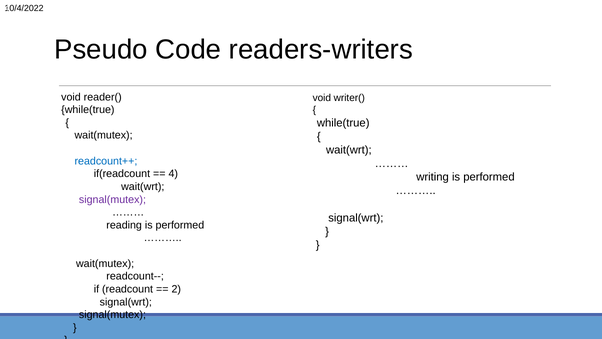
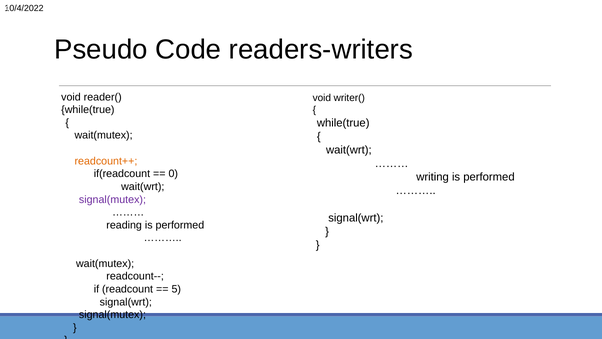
readcount++ colour: blue -> orange
4 at (173, 174): 4 -> 0
2: 2 -> 5
